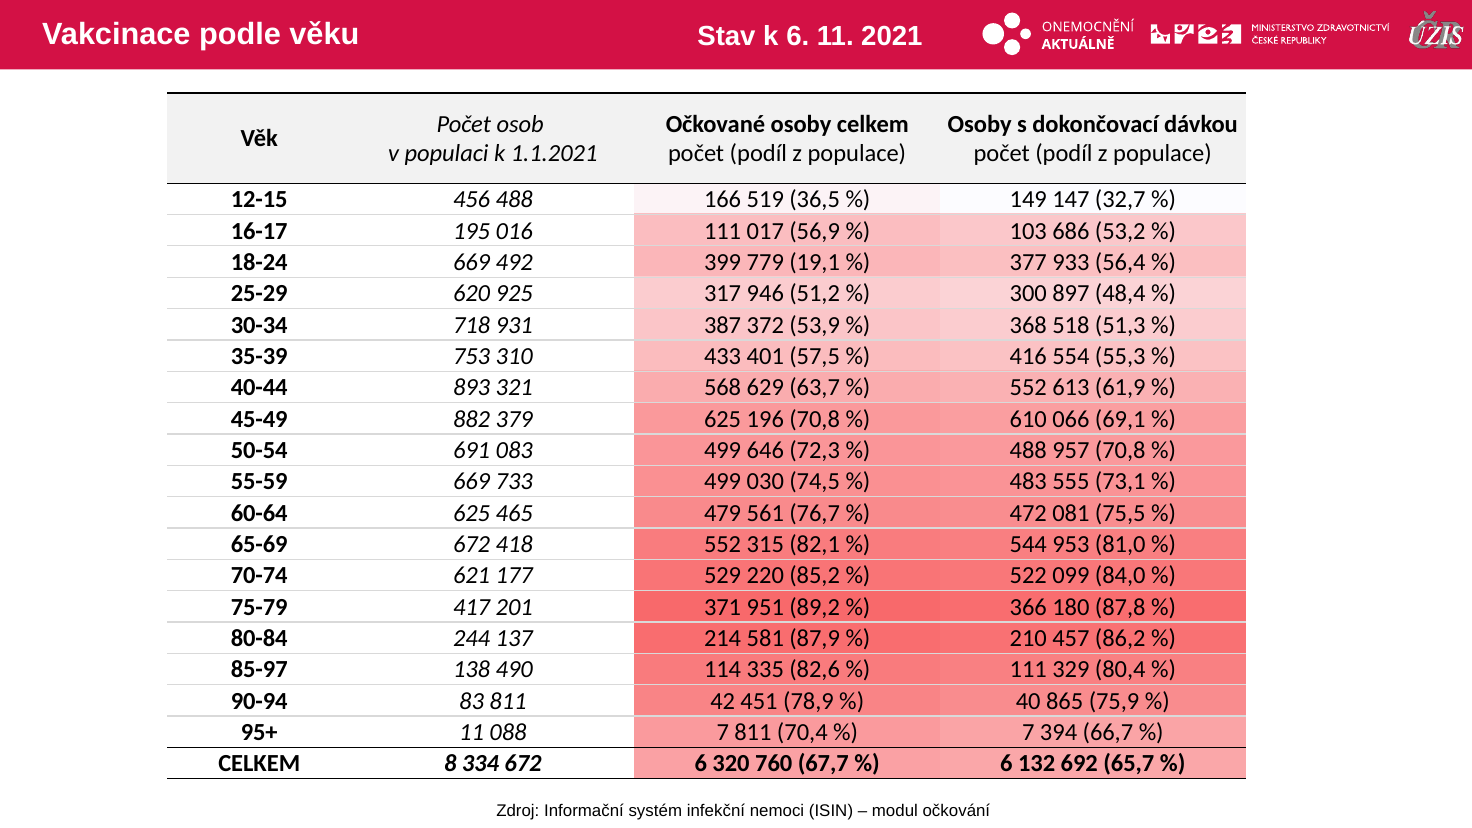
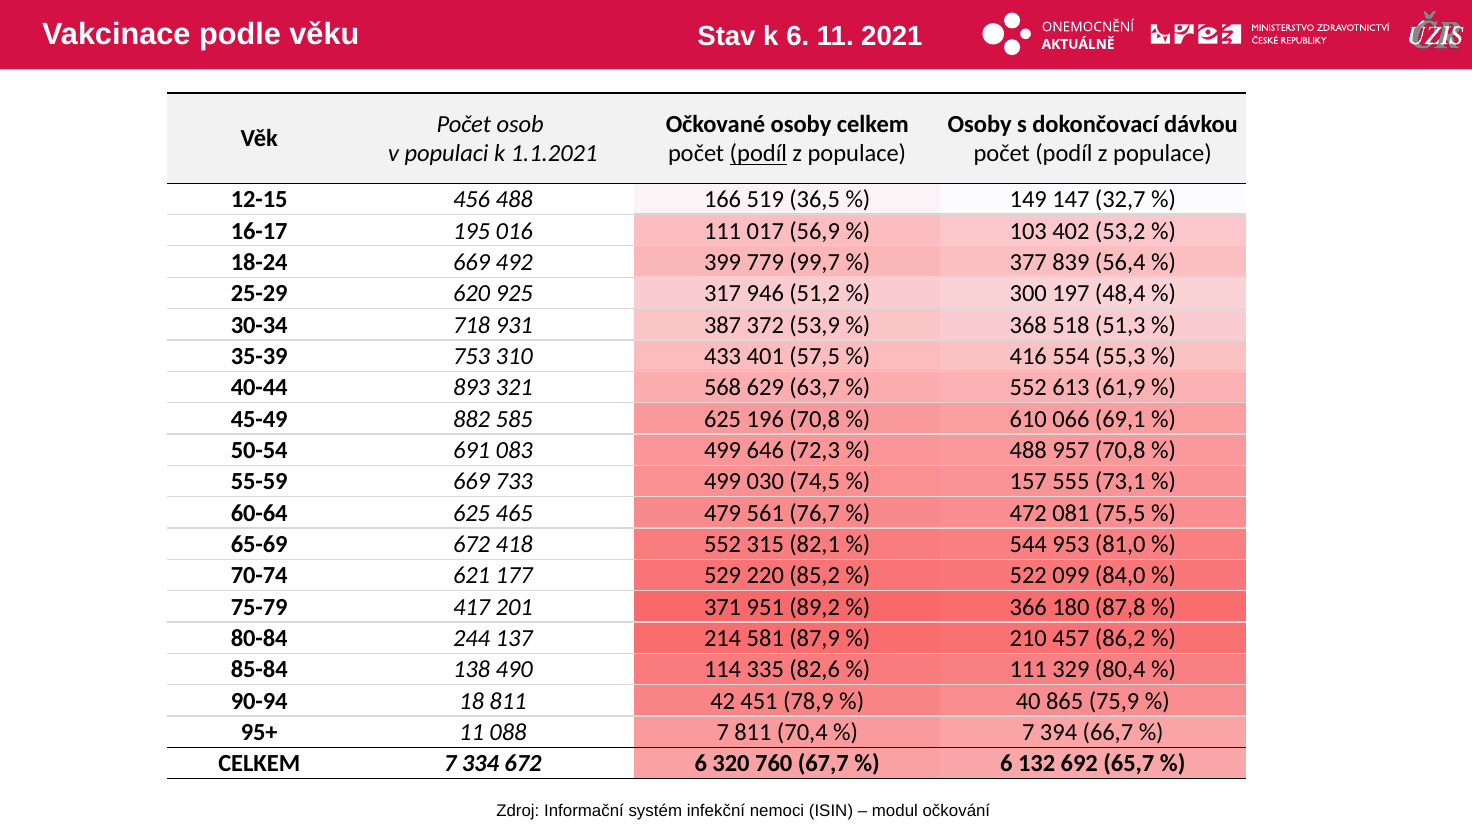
podíl at (758, 154) underline: none -> present
686: 686 -> 402
19,1: 19,1 -> 99,7
933: 933 -> 839
897: 897 -> 197
379: 379 -> 585
483: 483 -> 157
85-97: 85-97 -> 85-84
83: 83 -> 18
CELKEM 8: 8 -> 7
